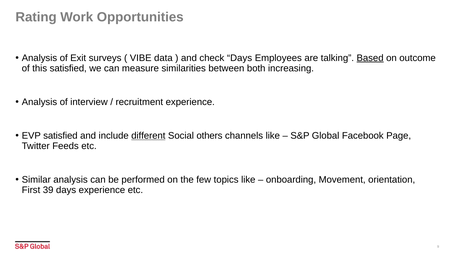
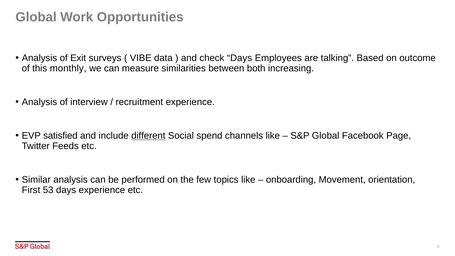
Rating at (36, 17): Rating -> Global
Based underline: present -> none
this satisfied: satisfied -> monthly
others: others -> spend
39: 39 -> 53
